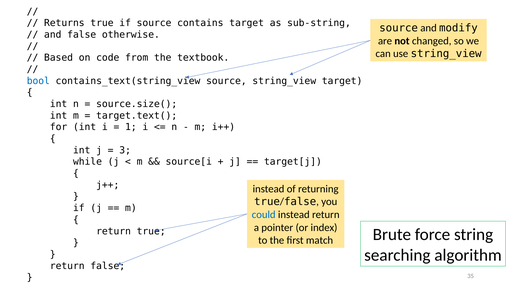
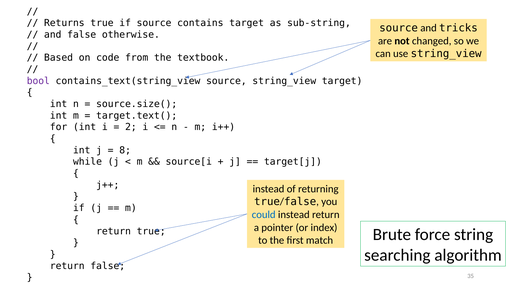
modify: modify -> tricks
bool colour: blue -> purple
1: 1 -> 2
3: 3 -> 8
